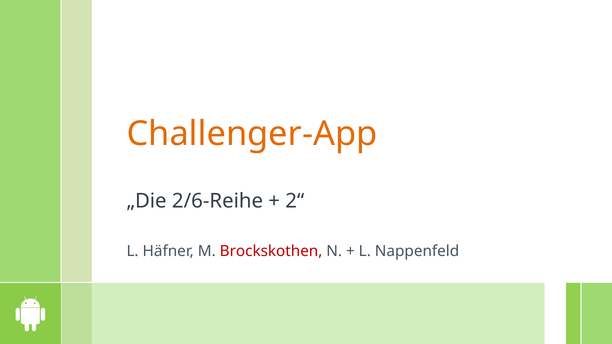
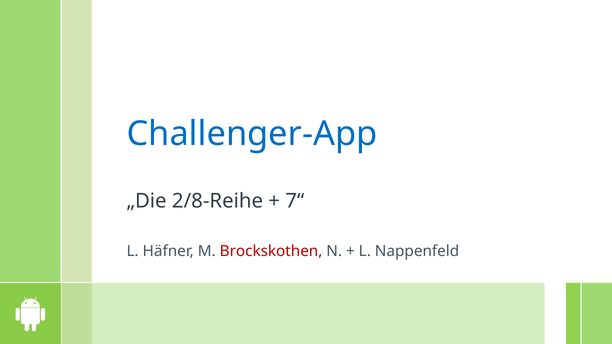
Challenger-App colour: orange -> blue
2/6-Reihe: 2/6-Reihe -> 2/8-Reihe
2“: 2“ -> 7“
